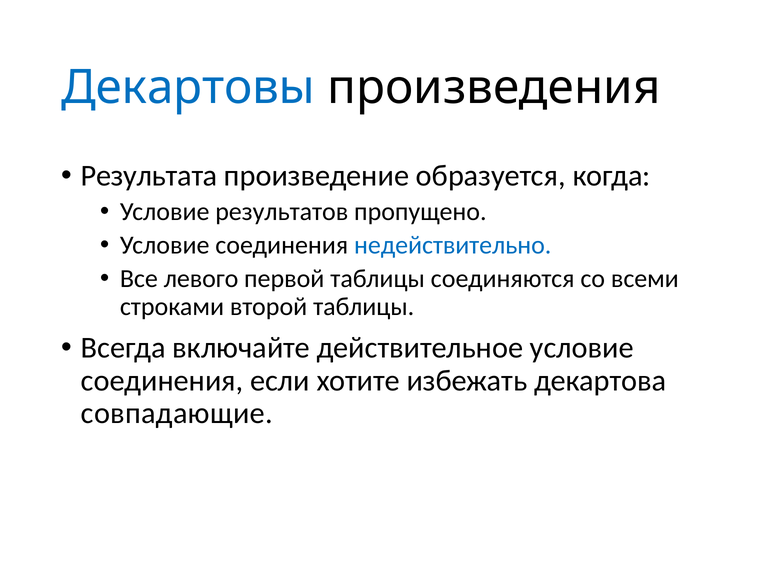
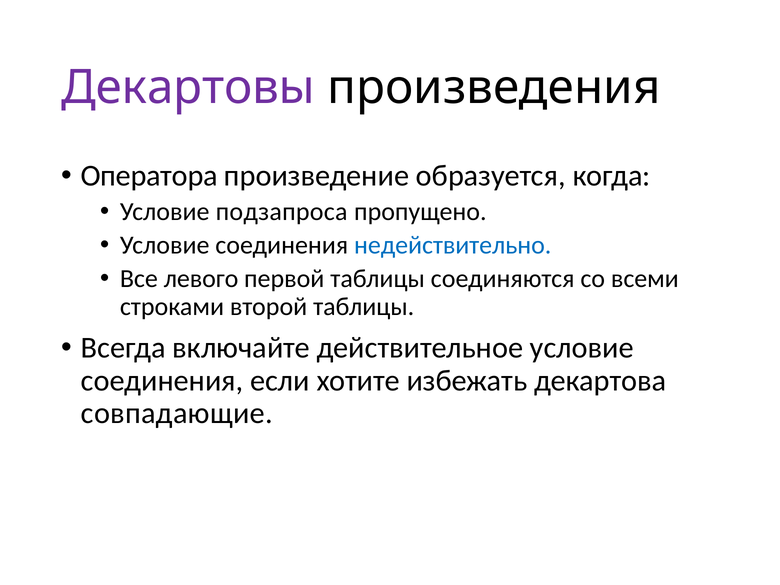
Декартовы colour: blue -> purple
Результата: Результата -> Оператора
результатов: результатов -> подзапроса
